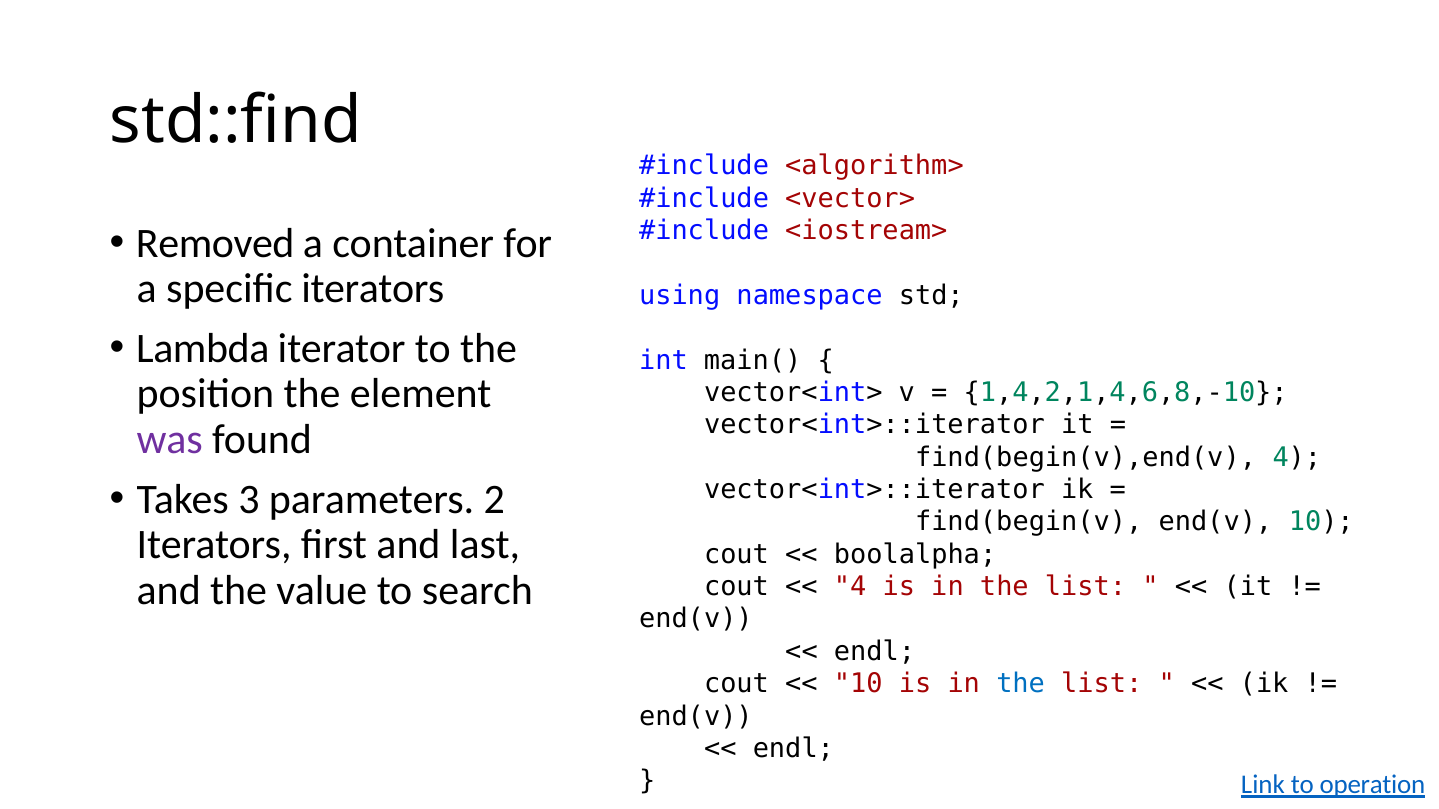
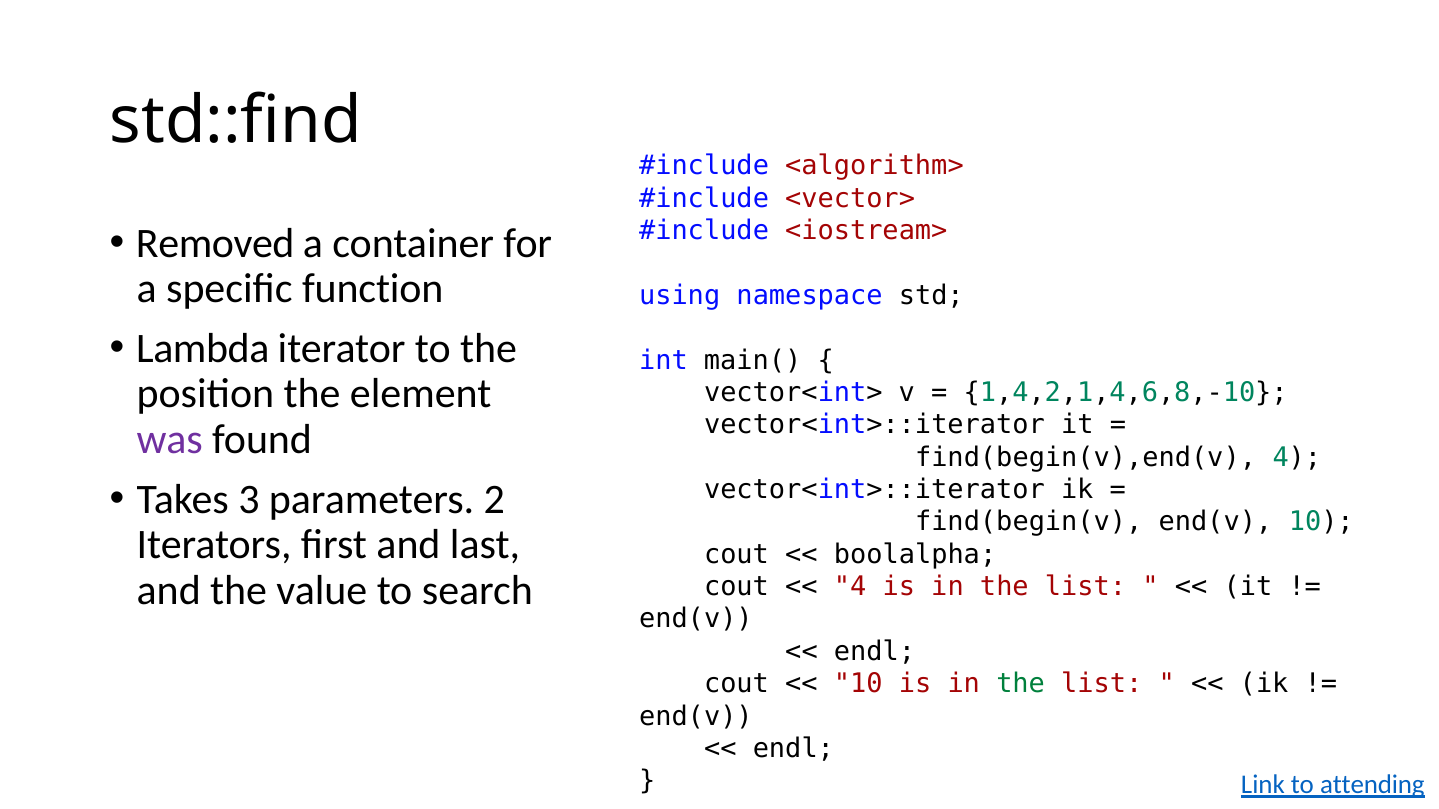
specific iterators: iterators -> function
the at (1021, 684) colour: blue -> green
operation: operation -> attending
